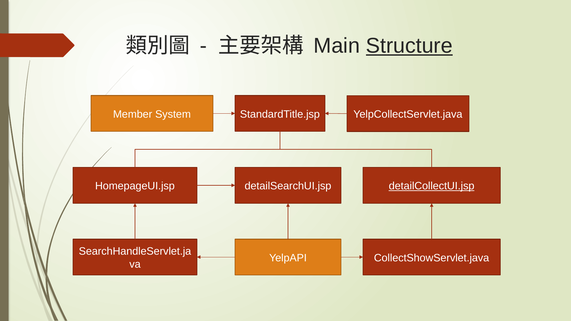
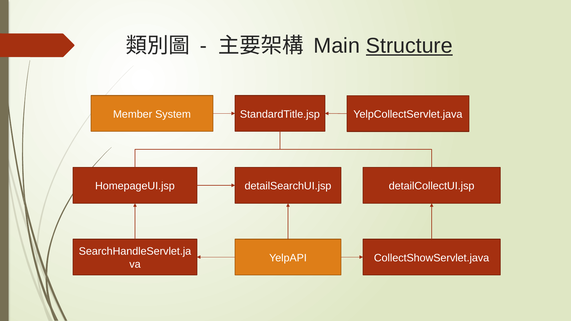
detailCollectUI.jsp underline: present -> none
